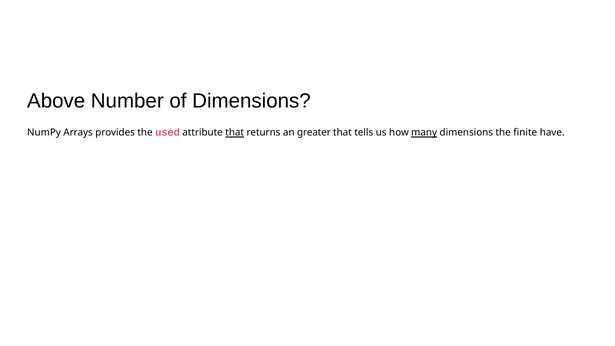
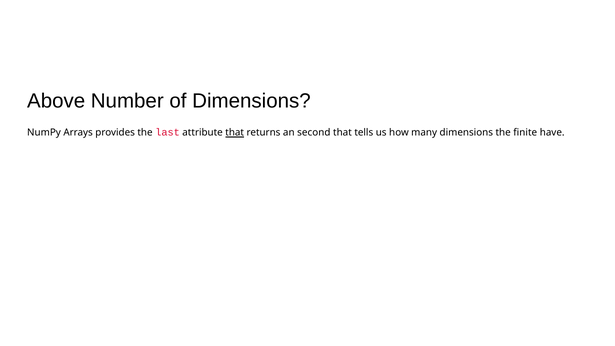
used: used -> last
greater: greater -> second
many underline: present -> none
